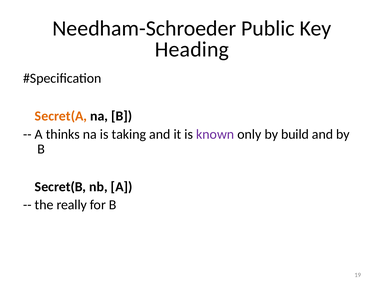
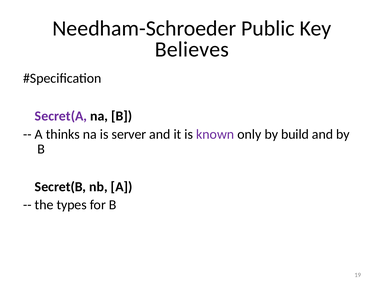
Heading: Heading -> Believes
Secret(A colour: orange -> purple
taking: taking -> server
really: really -> types
